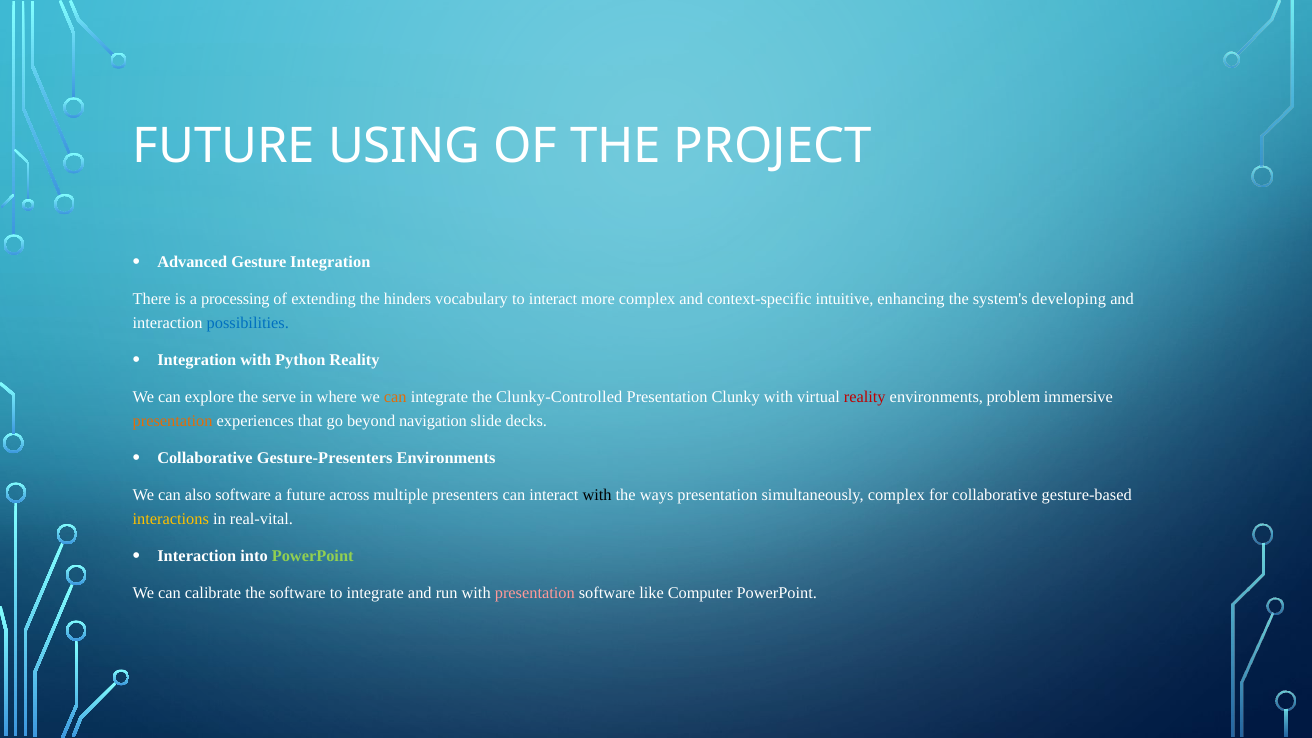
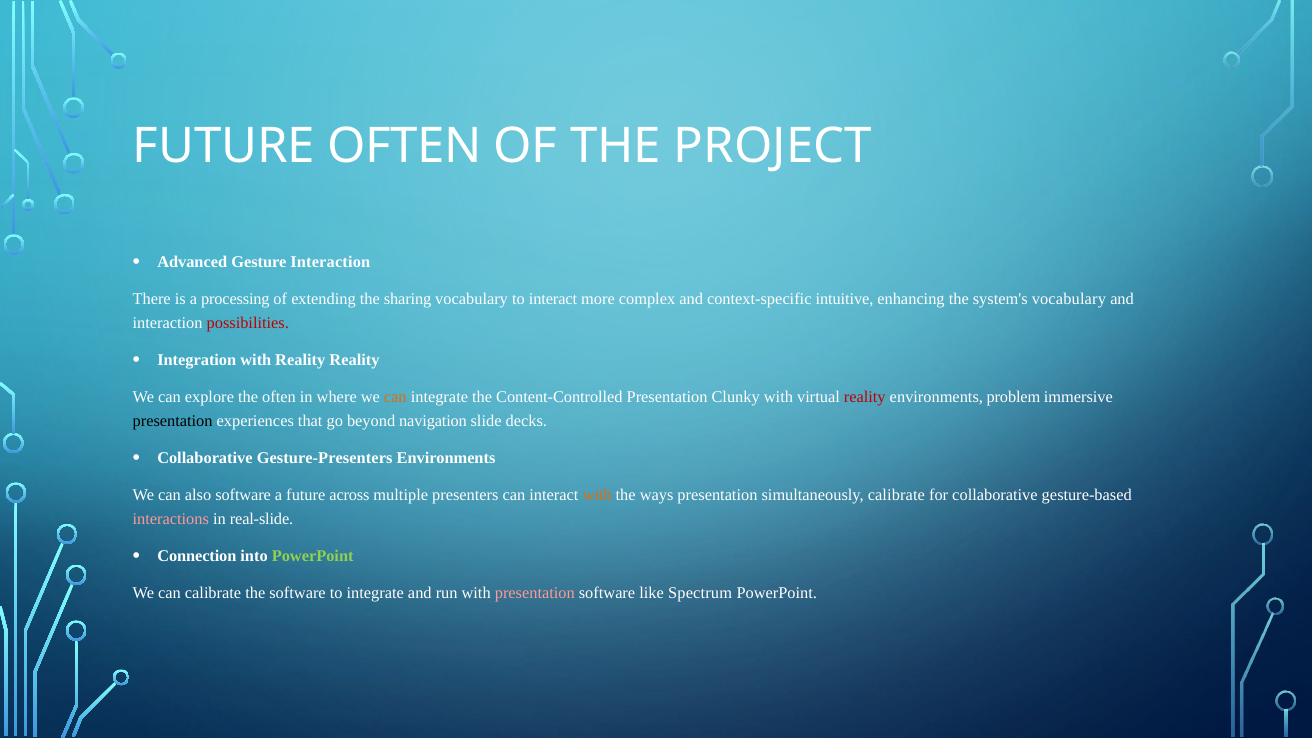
FUTURE USING: USING -> OFTEN
Gesture Integration: Integration -> Interaction
hinders: hinders -> sharing
system's developing: developing -> vocabulary
possibilities colour: blue -> red
with Python: Python -> Reality
the serve: serve -> often
Clunky-Controlled: Clunky-Controlled -> Content-Controlled
presentation at (173, 421) colour: orange -> black
with at (597, 495) colour: black -> orange
simultaneously complex: complex -> calibrate
interactions colour: yellow -> pink
real-vital: real-vital -> real-slide
Interaction at (197, 556): Interaction -> Connection
Computer: Computer -> Spectrum
